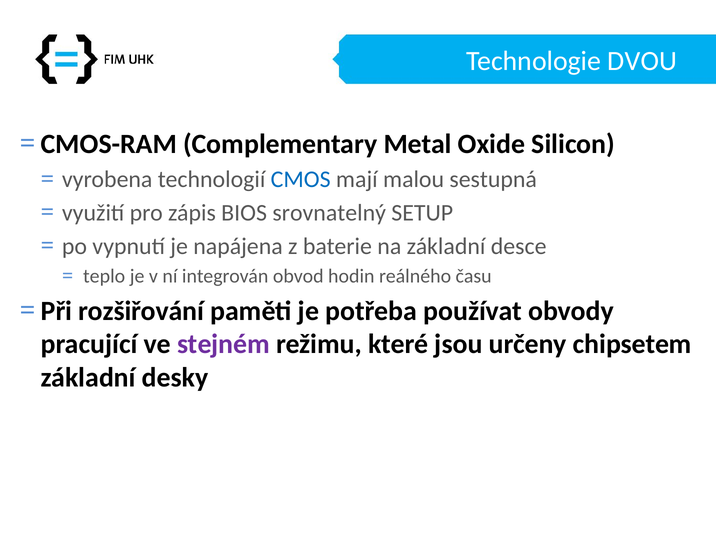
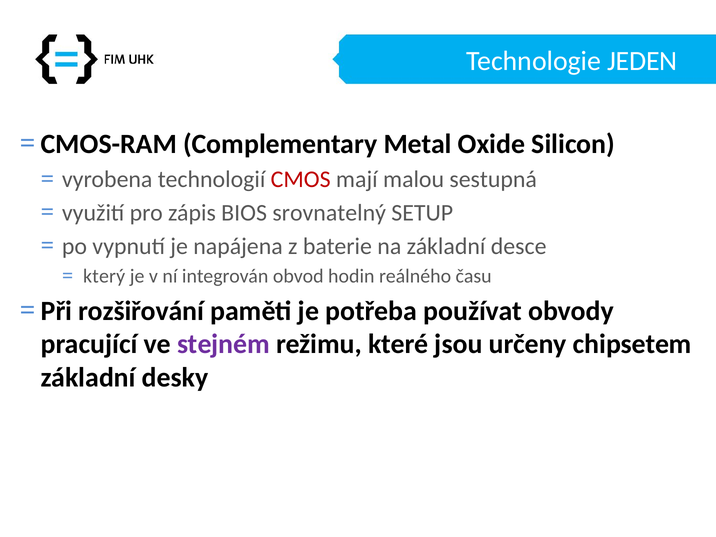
DVOU: DVOU -> JEDEN
CMOS colour: blue -> red
teplo: teplo -> který
